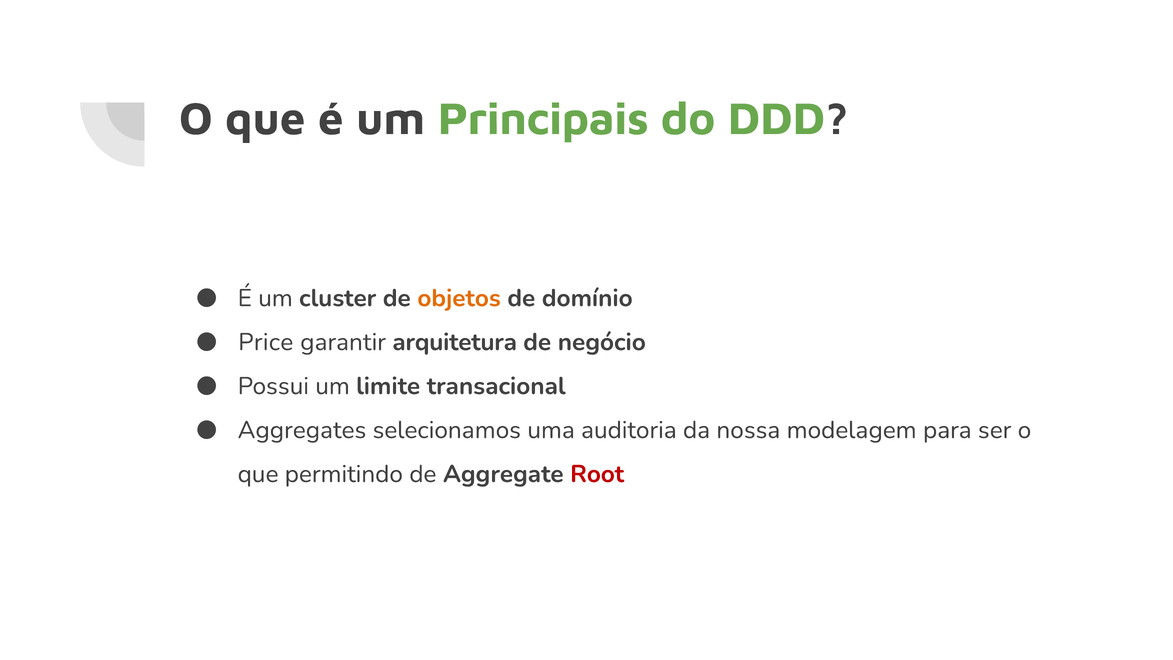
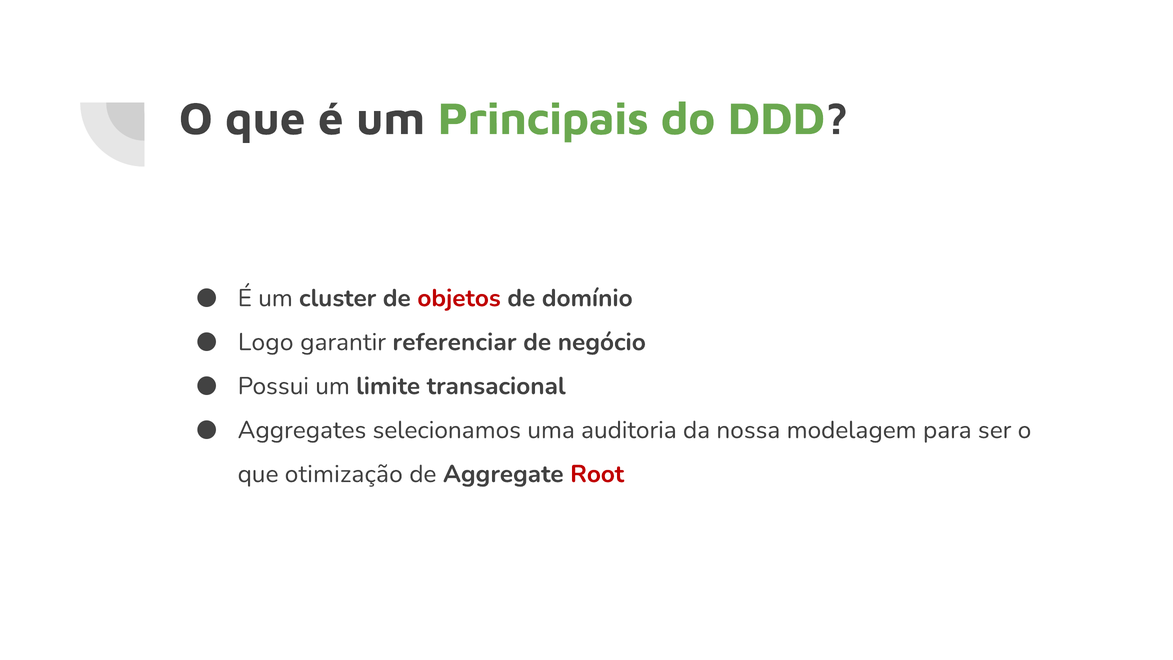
objetos colour: orange -> red
Price: Price -> Logo
arquitetura: arquitetura -> referenciar
permitindo: permitindo -> otimização
